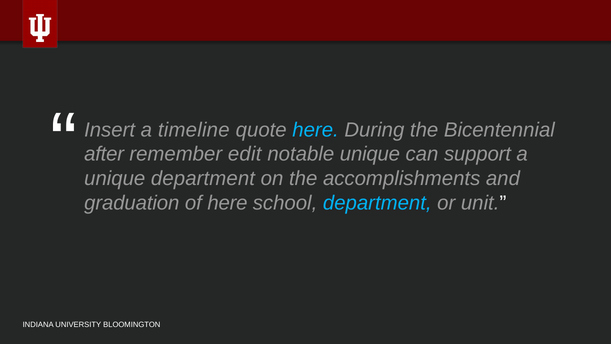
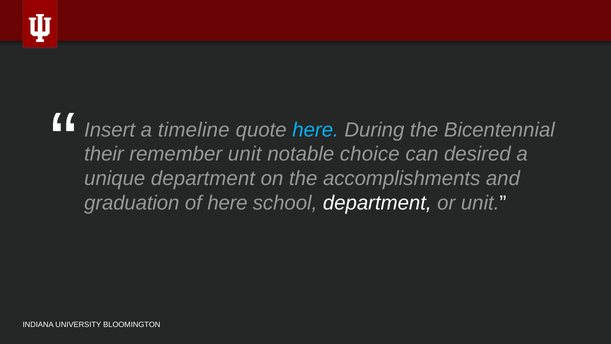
after: after -> their
remember edit: edit -> unit
notable unique: unique -> choice
support: support -> desired
department at (377, 203) colour: light blue -> white
